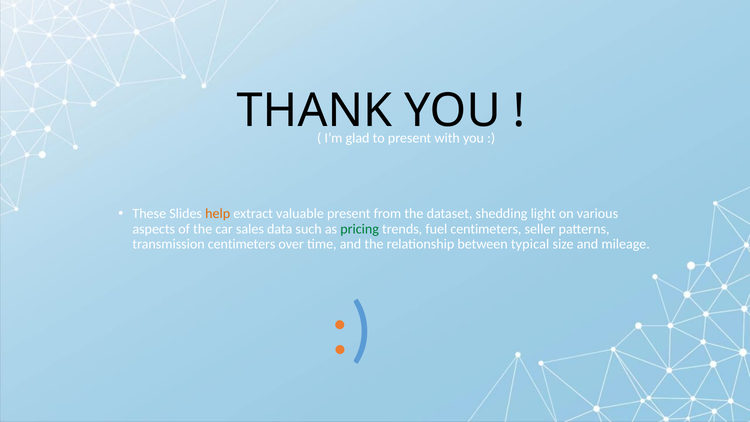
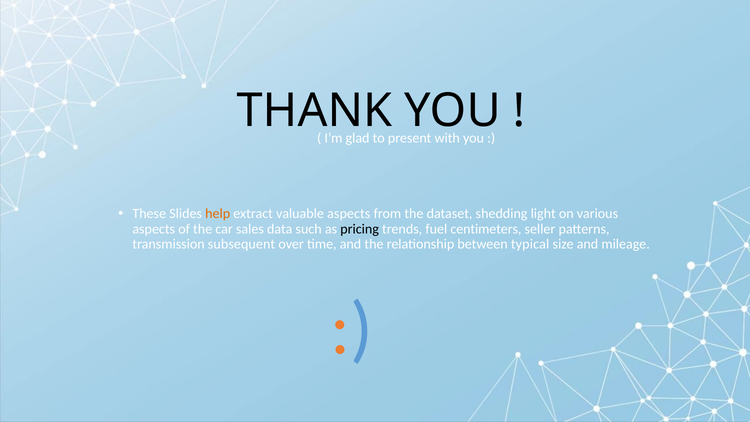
valuable present: present -> aspects
pricing colour: green -> black
transmission centimeters: centimeters -> subsequent
